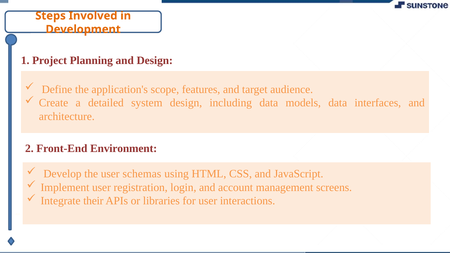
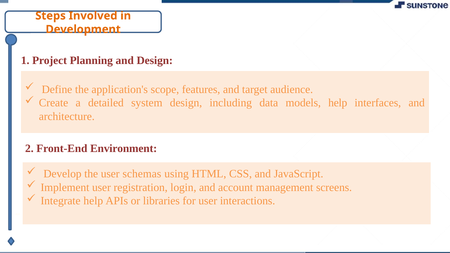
models data: data -> help
Integrate their: their -> help
